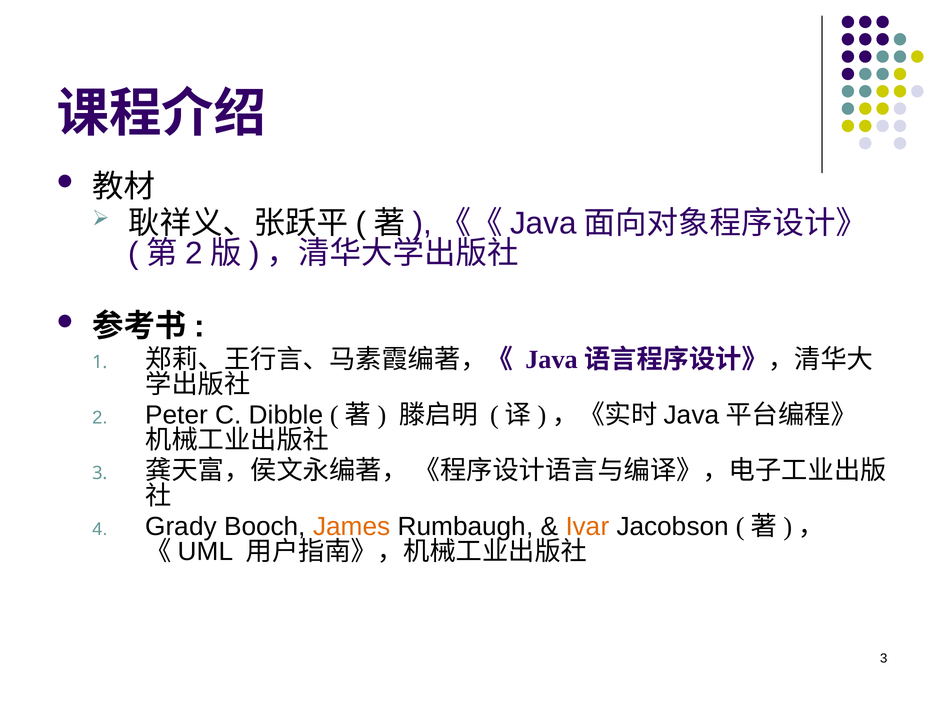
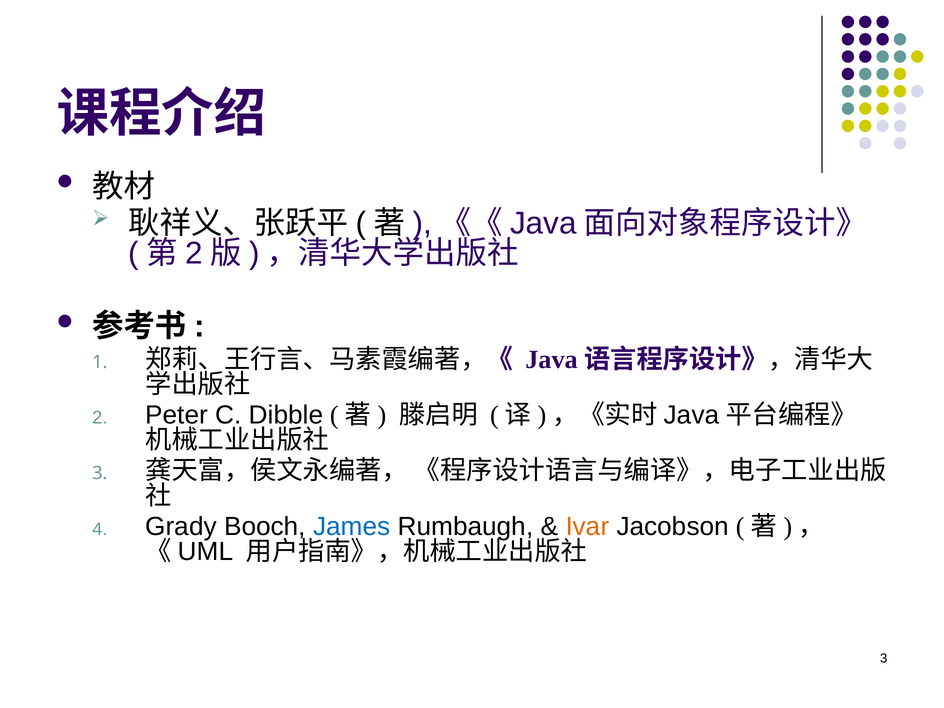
James colour: orange -> blue
